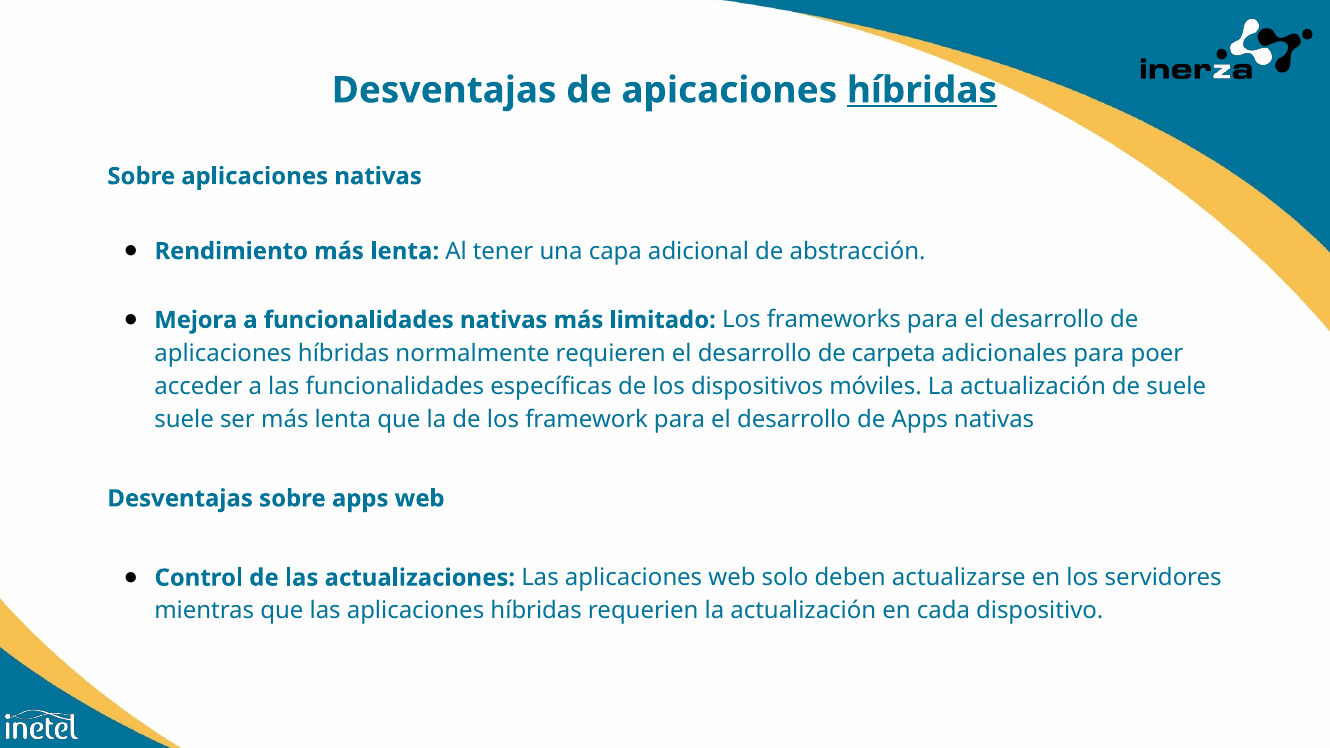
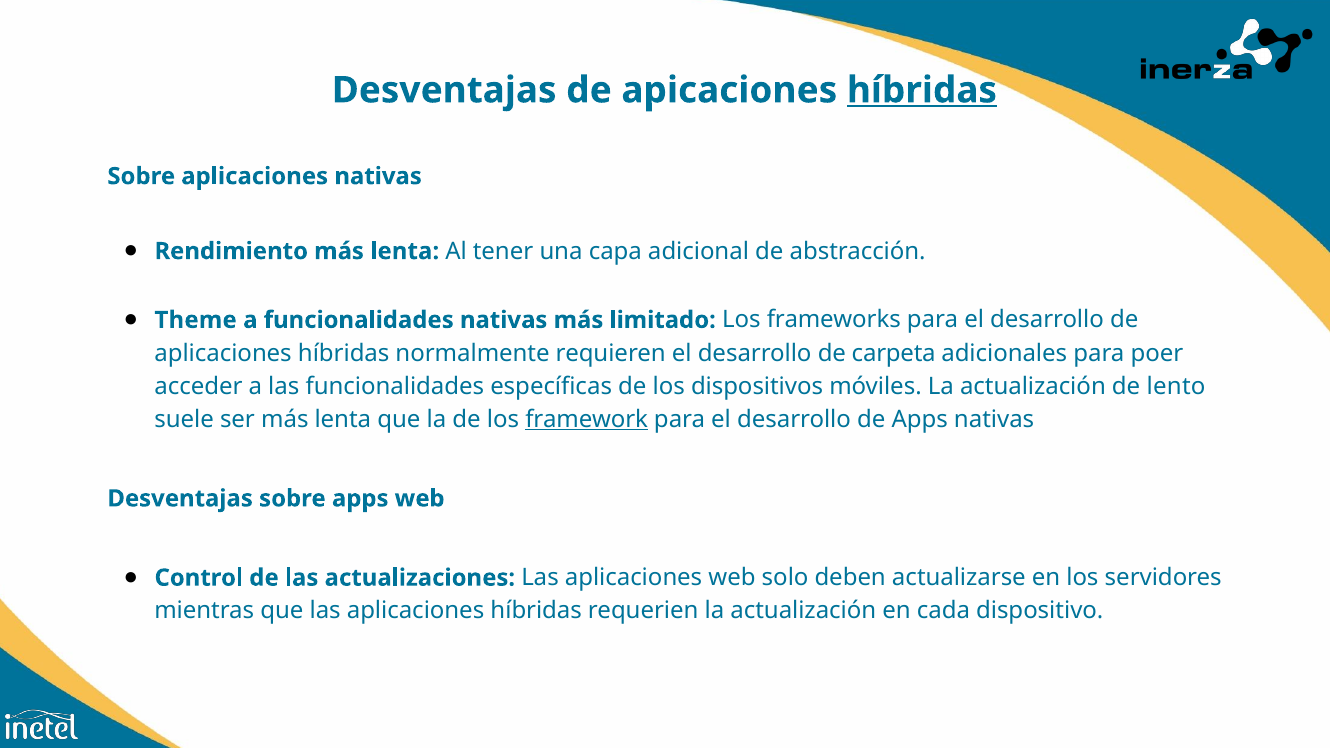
Mejora: Mejora -> Theme
de suele: suele -> lento
framework underline: none -> present
